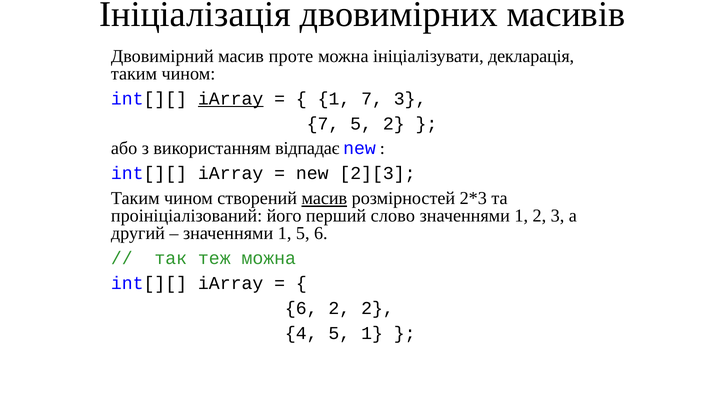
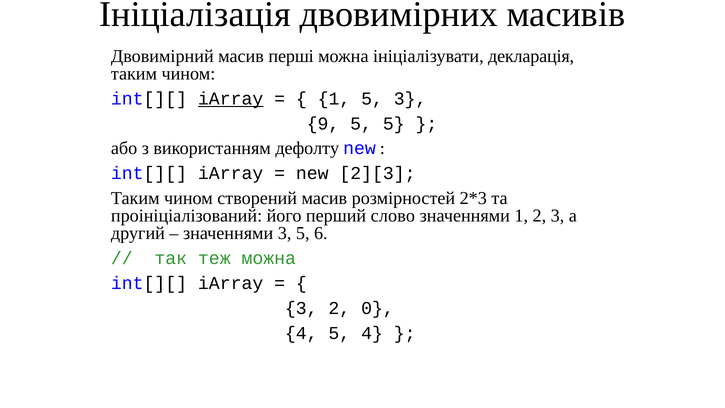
проте: проте -> перші
1 7: 7 -> 5
7 at (323, 123): 7 -> 9
5 2: 2 -> 5
відпадає: відпадає -> дефолту
масив at (324, 198) underline: present -> none
1 at (285, 233): 1 -> 3
6 at (301, 308): 6 -> 3
2 2: 2 -> 0
5 1: 1 -> 4
